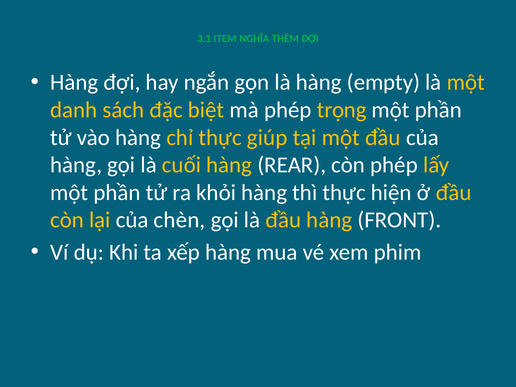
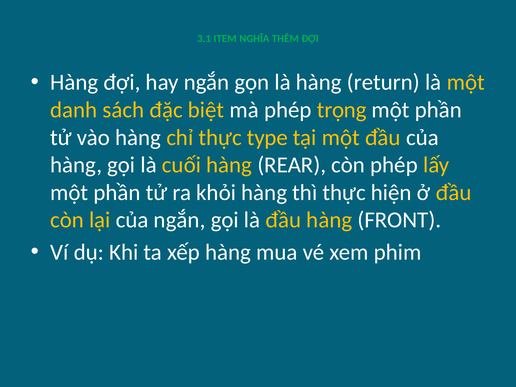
empty: empty -> return
giúp: giúp -> type
của chèn: chèn -> ngắn
